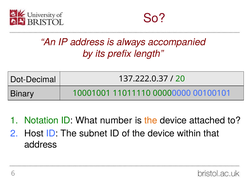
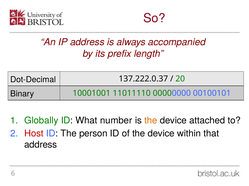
Notation: Notation -> Globally
Host colour: black -> red
subnet: subnet -> person
